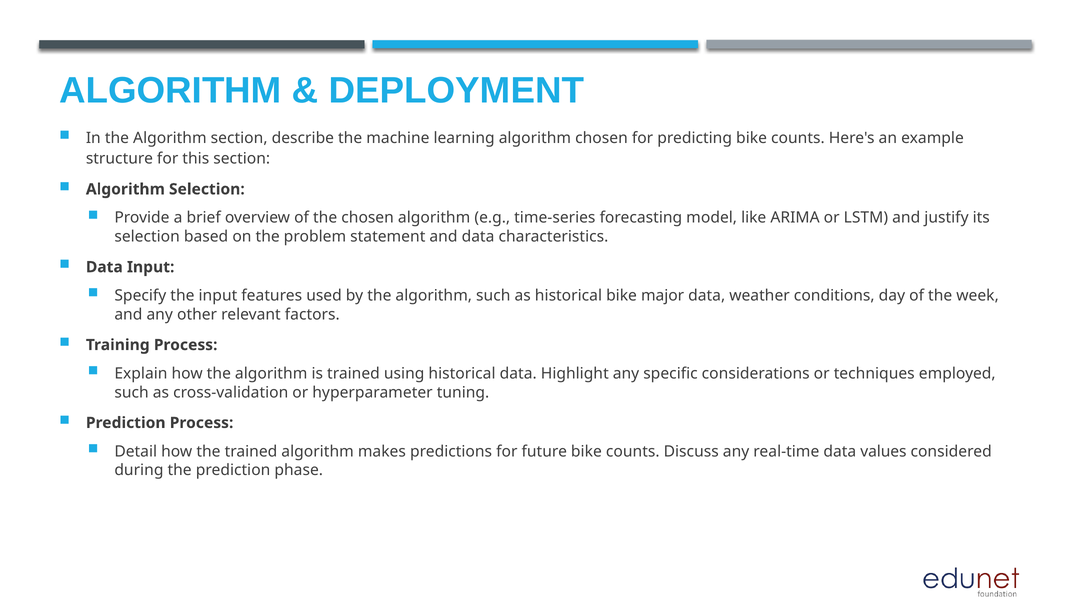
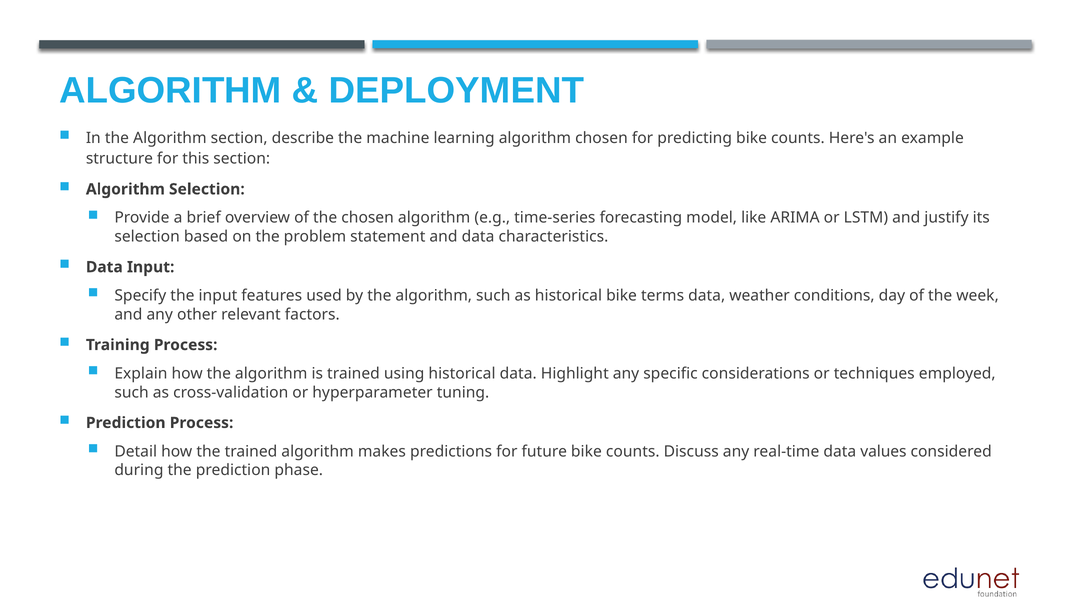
major: major -> terms
